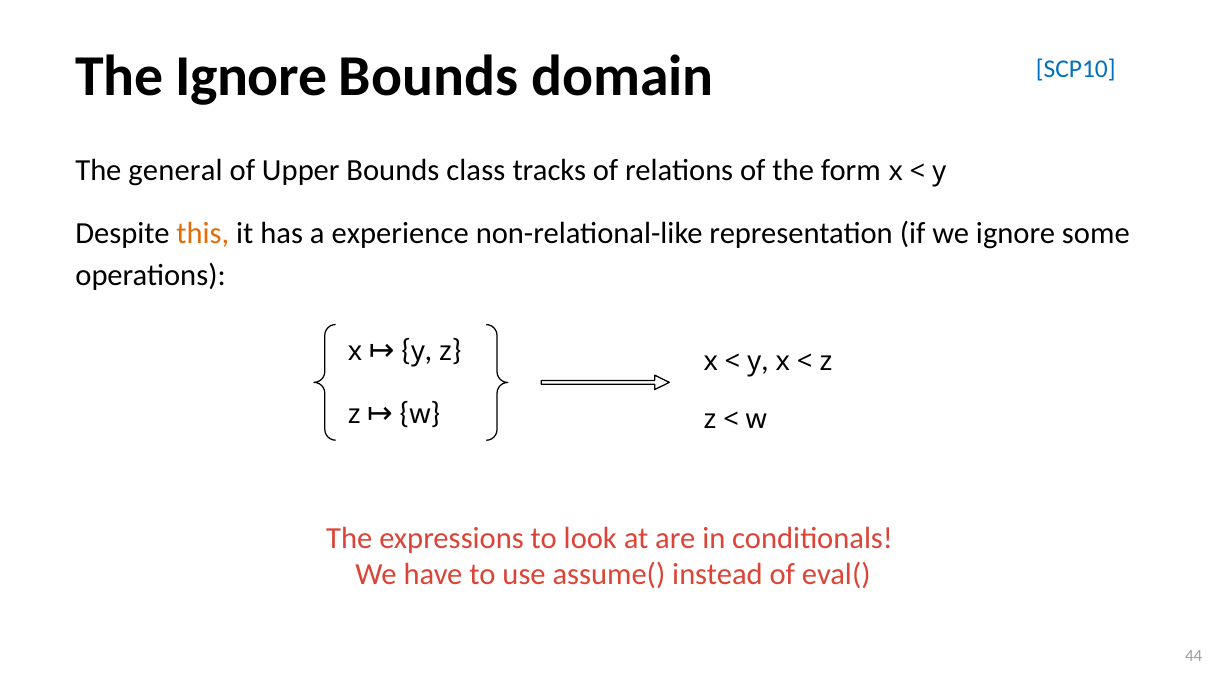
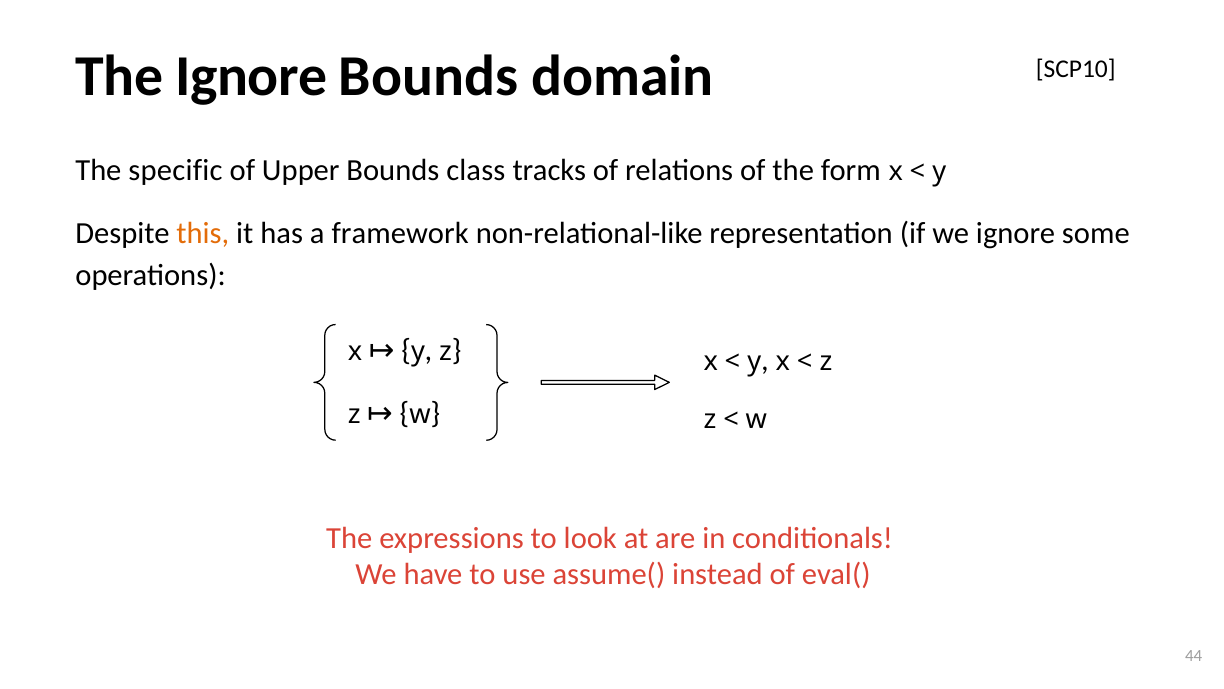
SCP10 colour: blue -> black
general: general -> specific
experience: experience -> framework
